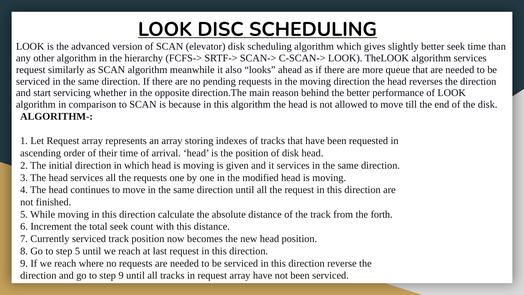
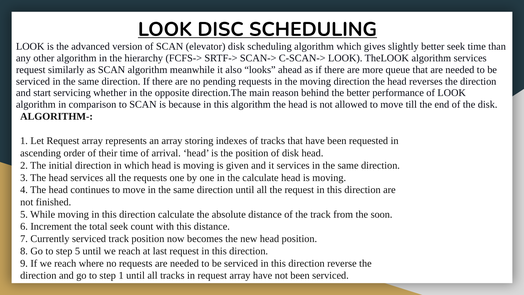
the modified: modified -> calculate
forth: forth -> soon
step 9: 9 -> 1
